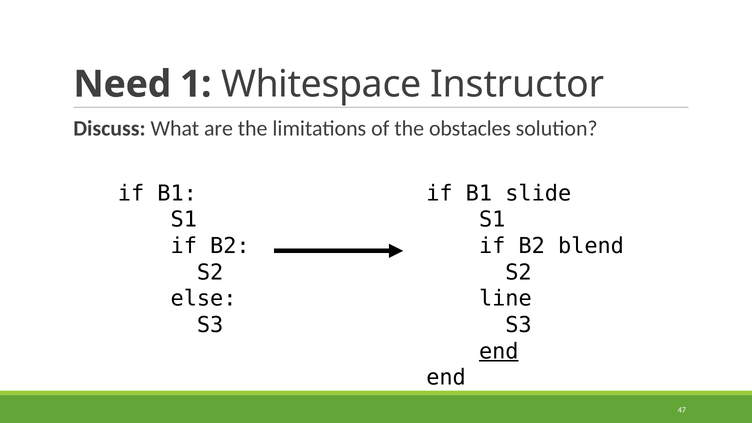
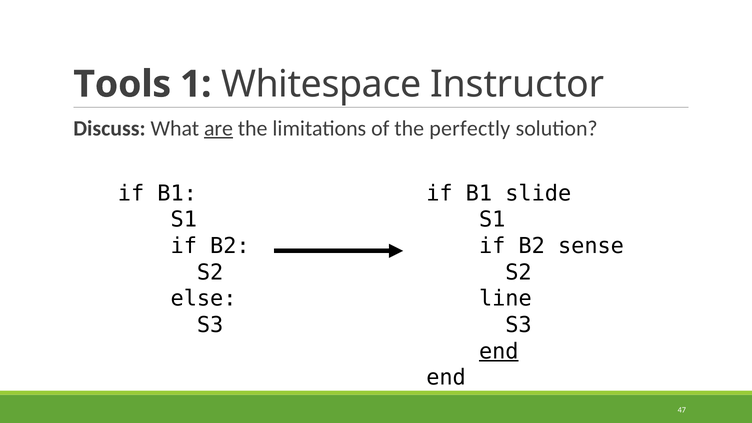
Need: Need -> Tools
are underline: none -> present
obstacles: obstacles -> perfectly
blend: blend -> sense
